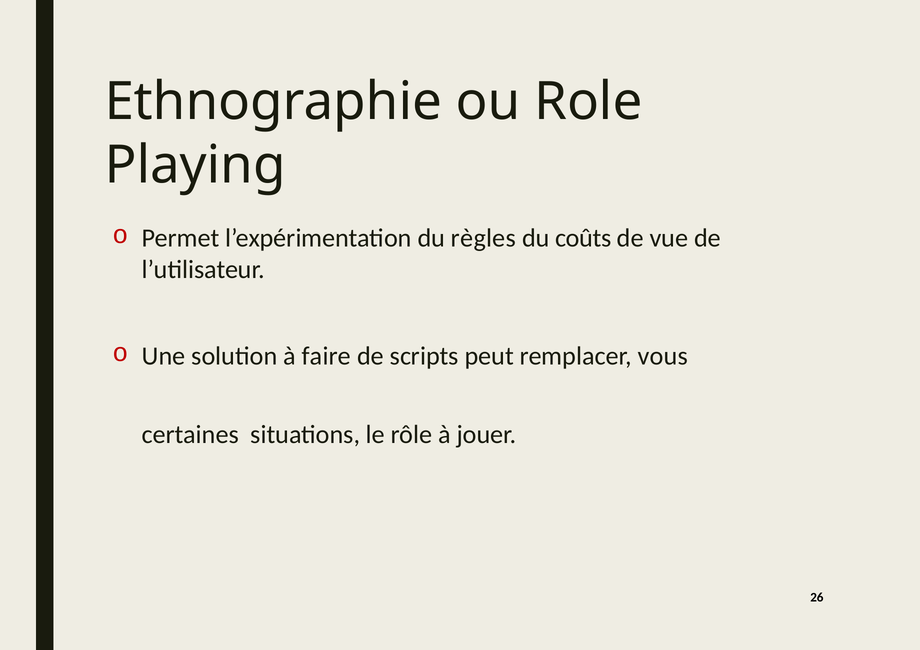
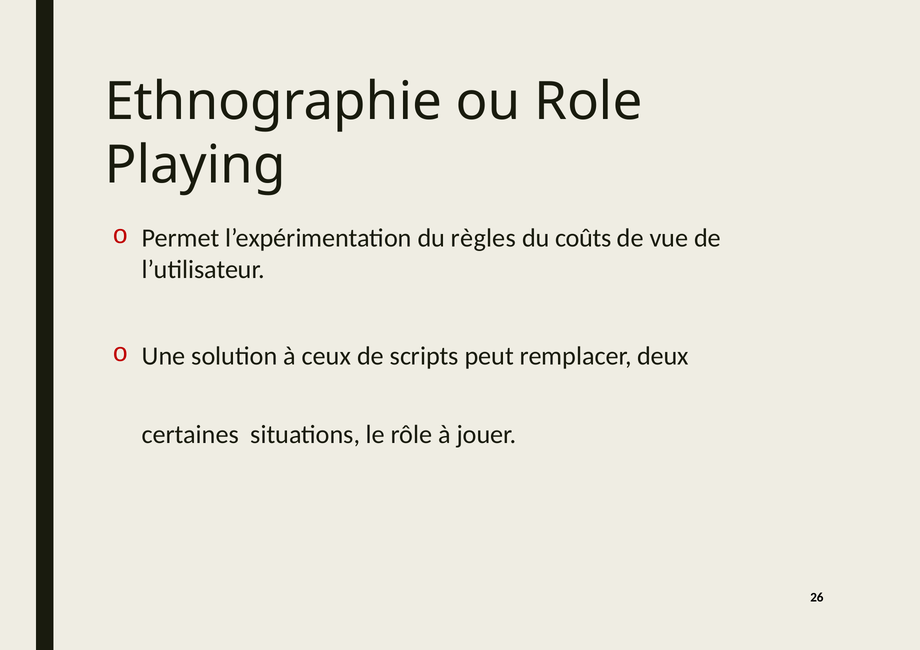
faire: faire -> ceux
vous: vous -> deux
